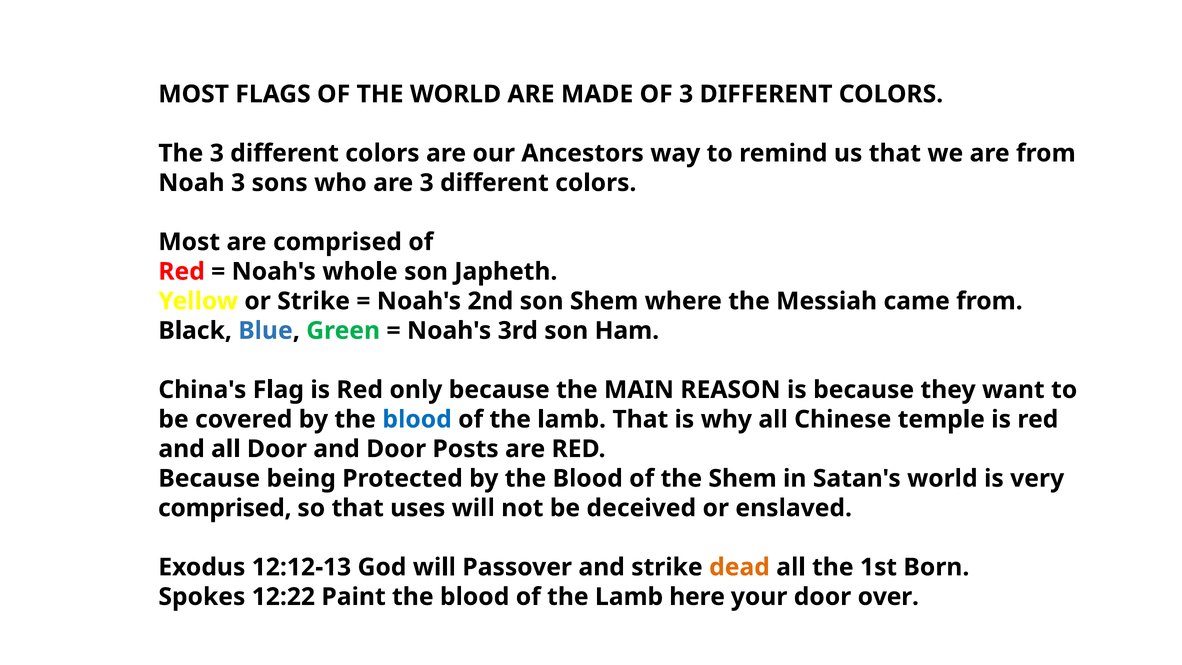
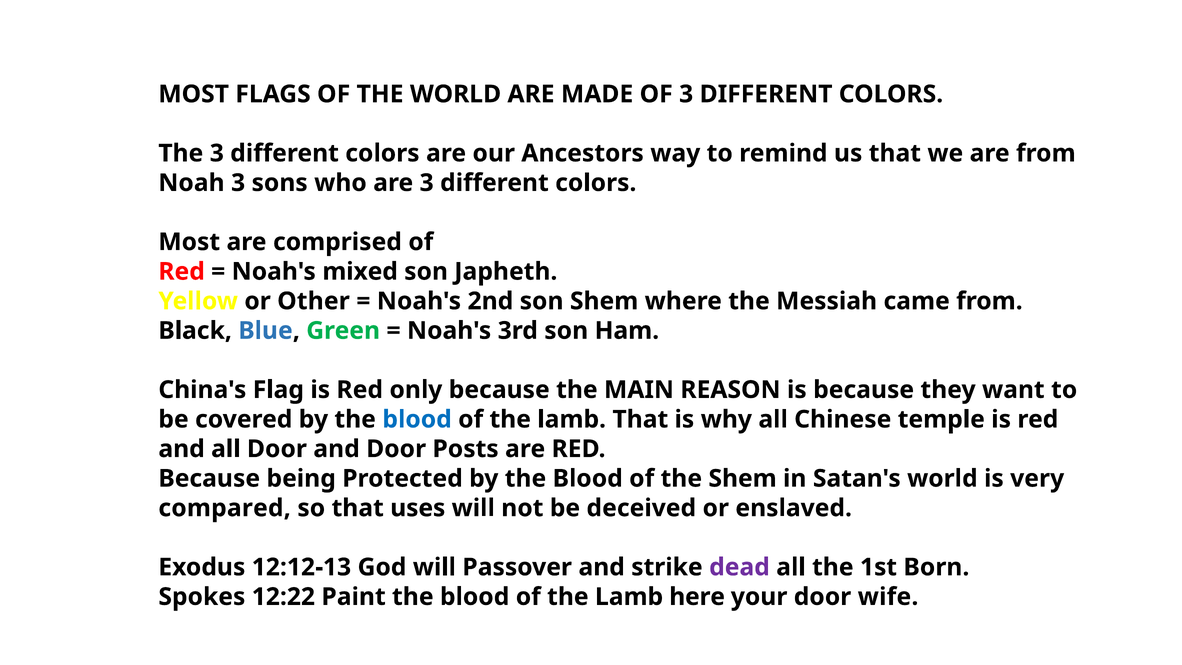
whole: whole -> mixed
or Strike: Strike -> Other
comprised at (225, 508): comprised -> compared
dead colour: orange -> purple
over: over -> wife
